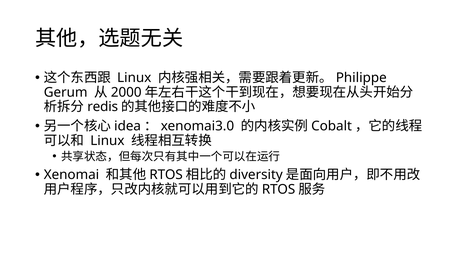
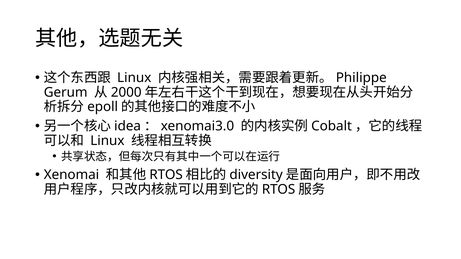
redis: redis -> epoll
